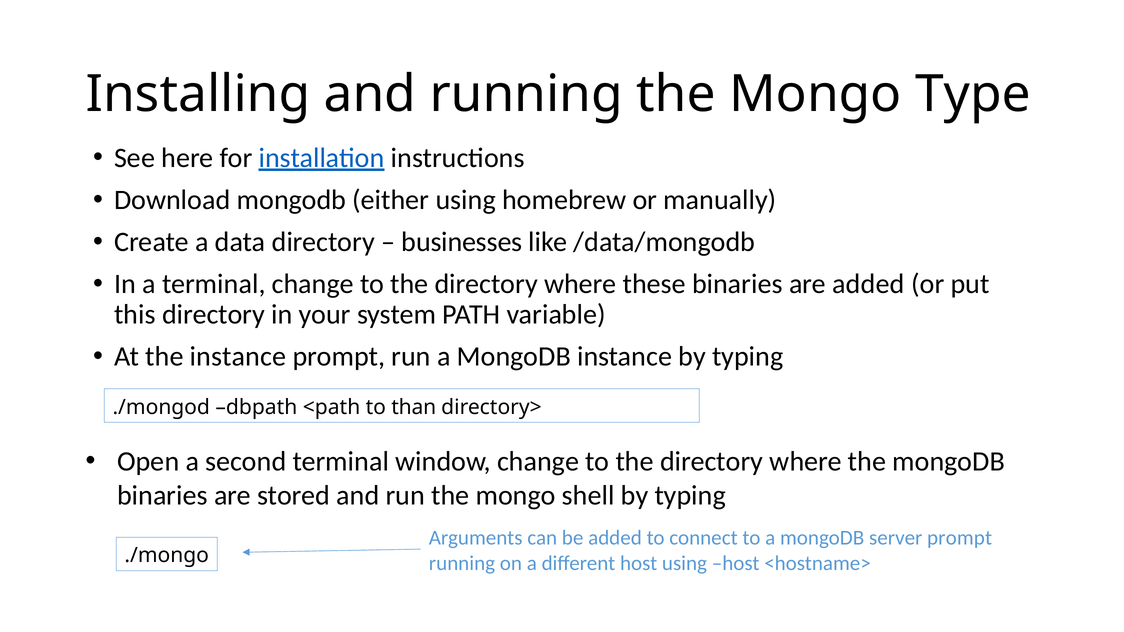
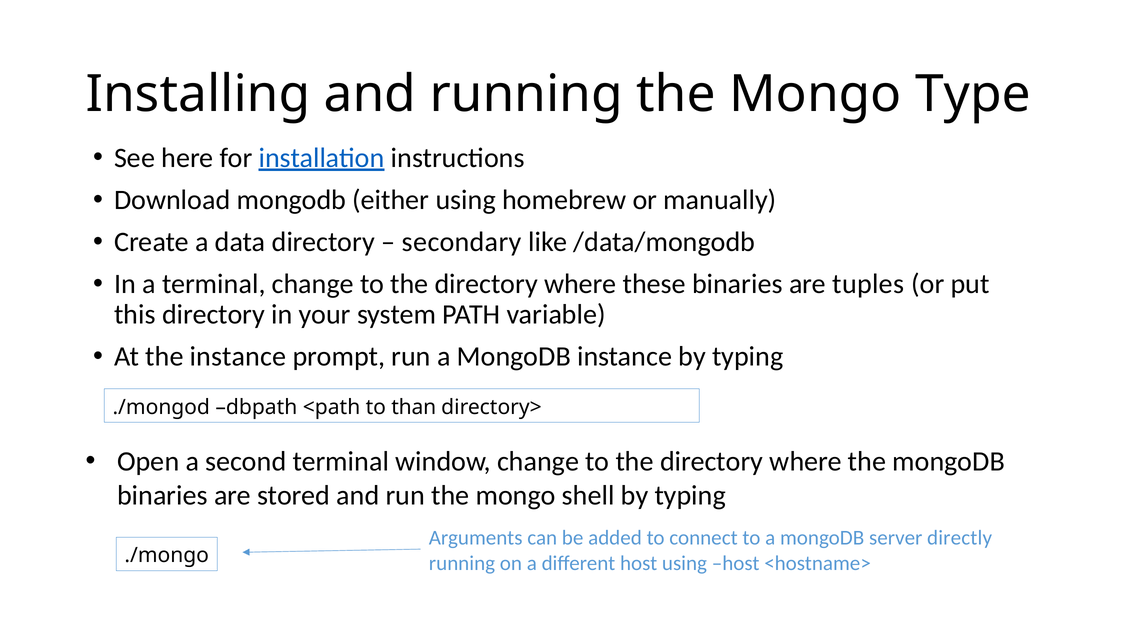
businesses: businesses -> secondary
are added: added -> tuples
server prompt: prompt -> directly
